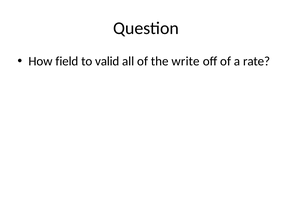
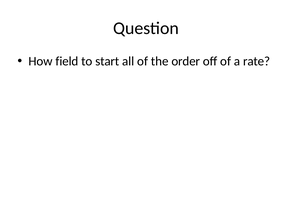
valid: valid -> start
write: write -> order
